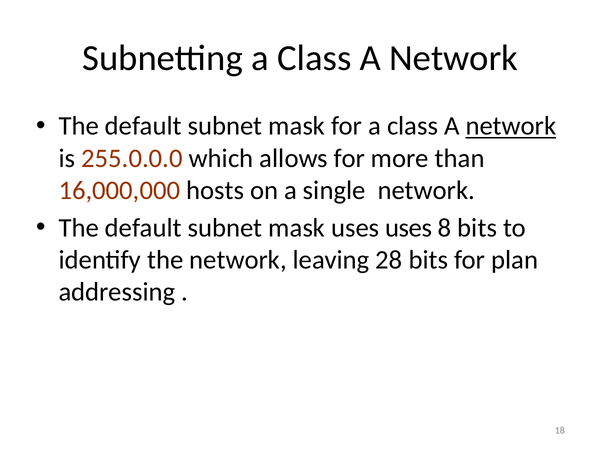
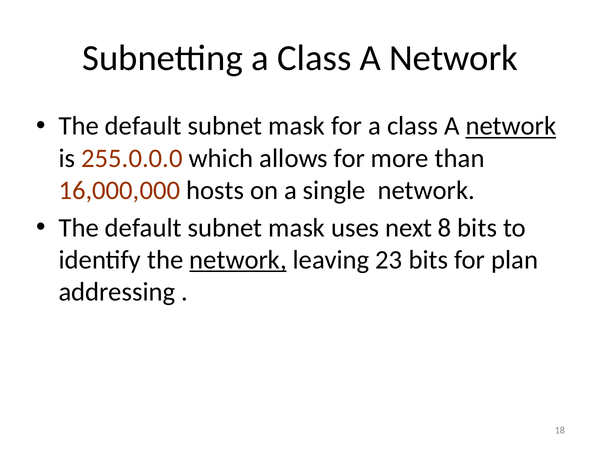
uses uses: uses -> next
network at (238, 260) underline: none -> present
28: 28 -> 23
